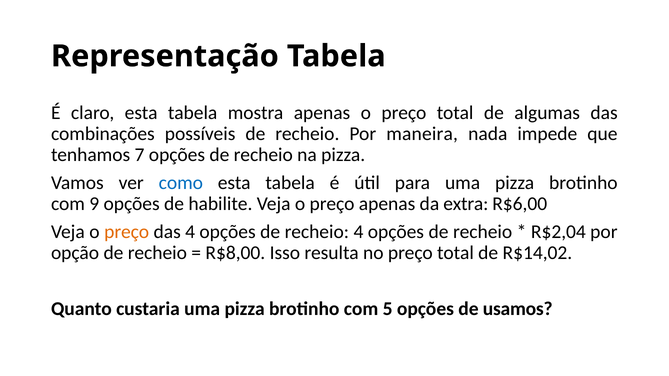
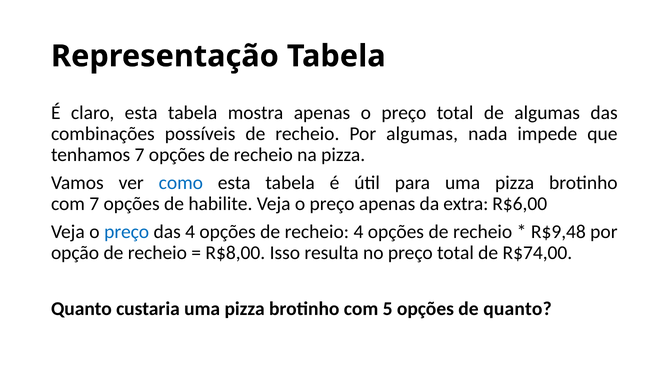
Por maneira: maneira -> algumas
com 9: 9 -> 7
preço at (127, 232) colour: orange -> blue
R$2,04: R$2,04 -> R$9,48
R$14,02: R$14,02 -> R$74,00
de usamos: usamos -> quanto
